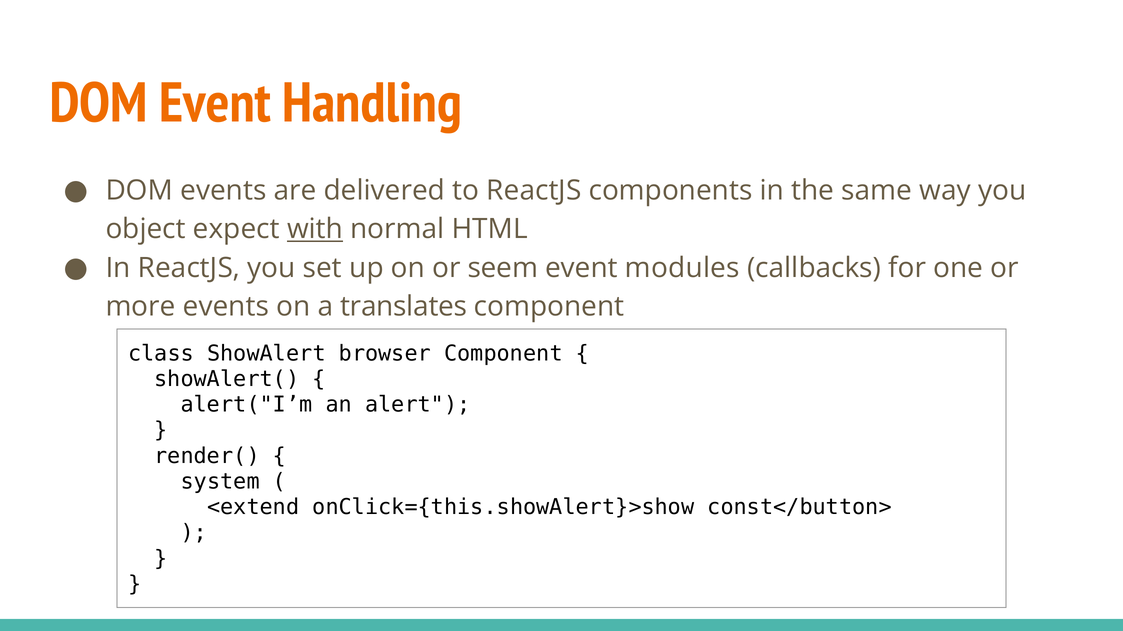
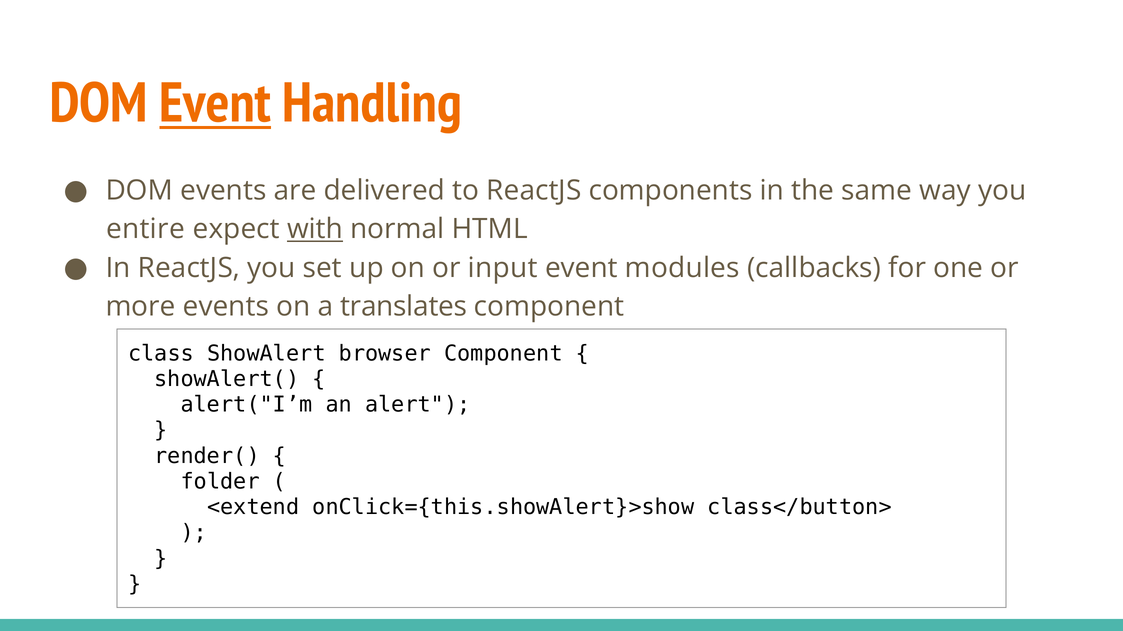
Event at (215, 103) underline: none -> present
object: object -> entire
seem: seem -> input
system: system -> folder
const</button>: const</button> -> class</button>
